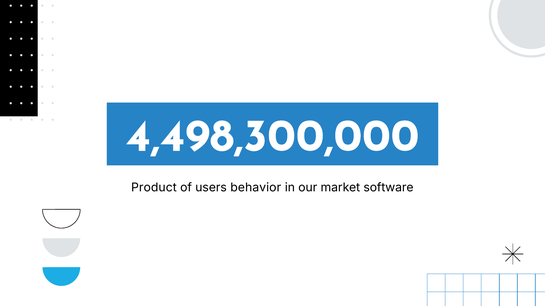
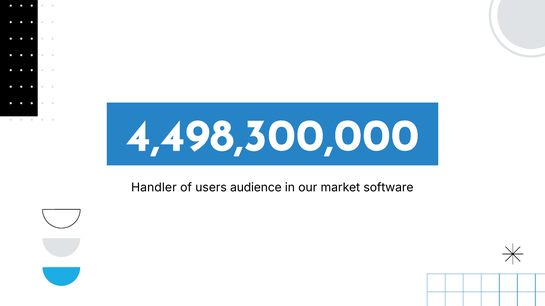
Product: Product -> Handler
behavior: behavior -> audience
